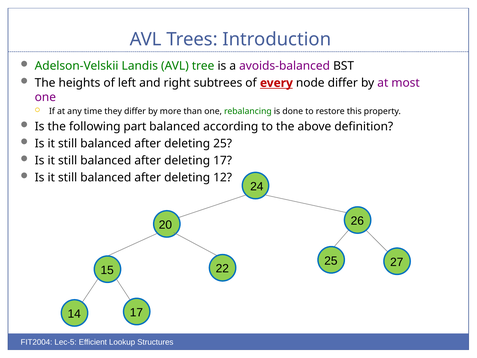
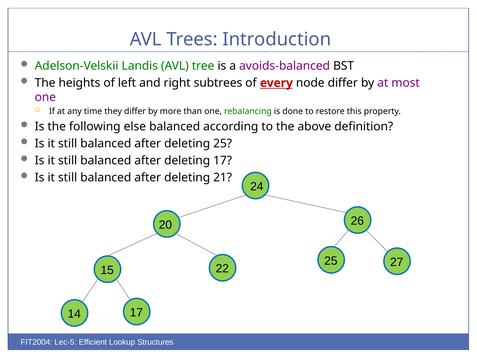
part: part -> else
12: 12 -> 21
